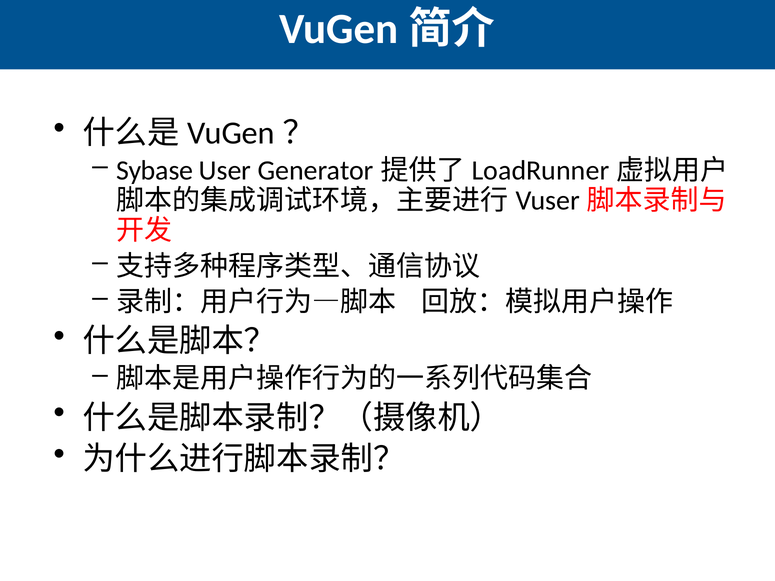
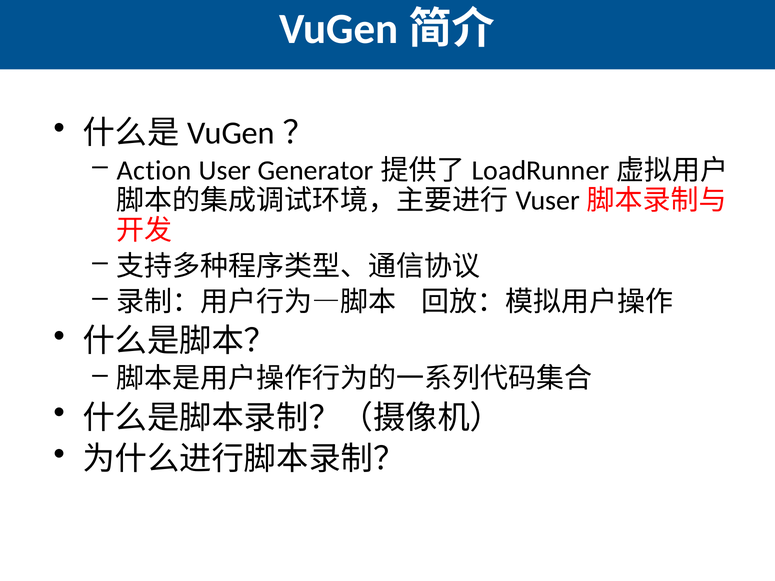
Sybase: Sybase -> Action
